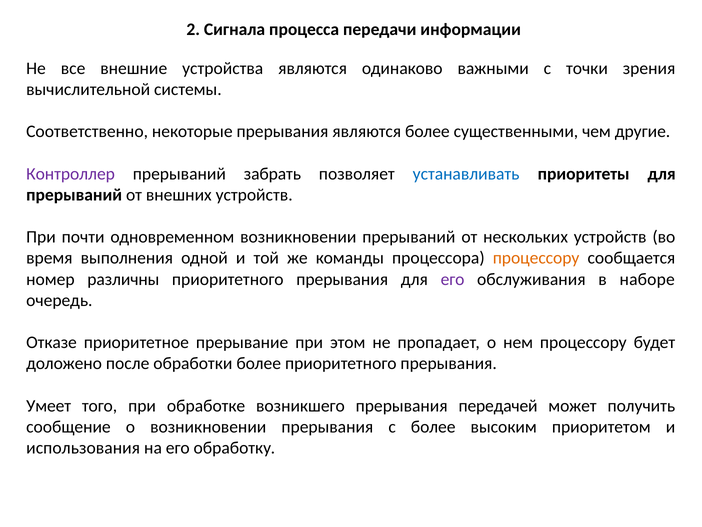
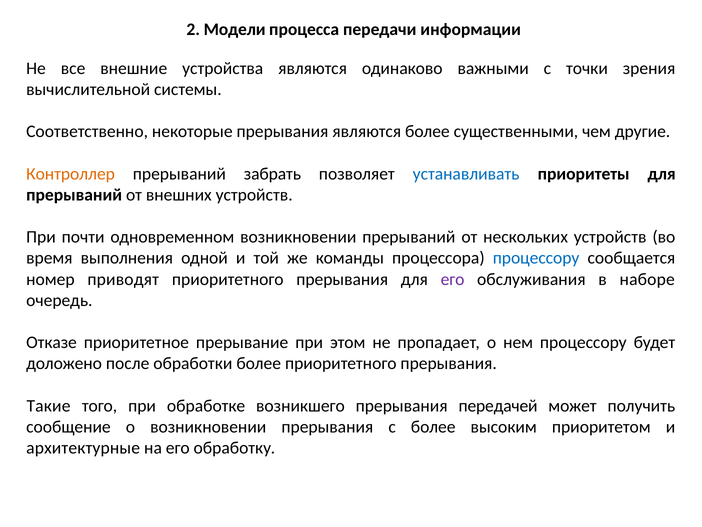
Сигнала: Сигнала -> Модели
Контроллер colour: purple -> orange
процессору at (536, 258) colour: orange -> blue
различны: различны -> приводят
Умеет: Умеет -> Такие
использования: использования -> архитектурные
